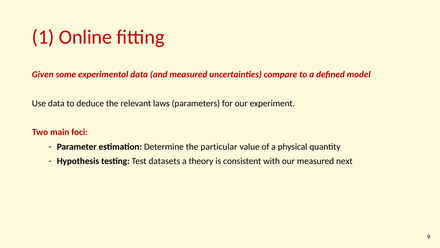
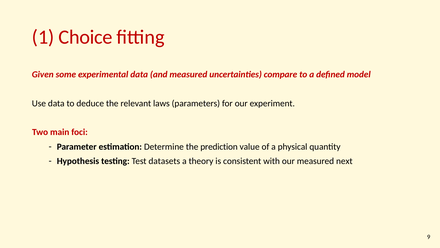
Online: Online -> Choice
particular: particular -> prediction
